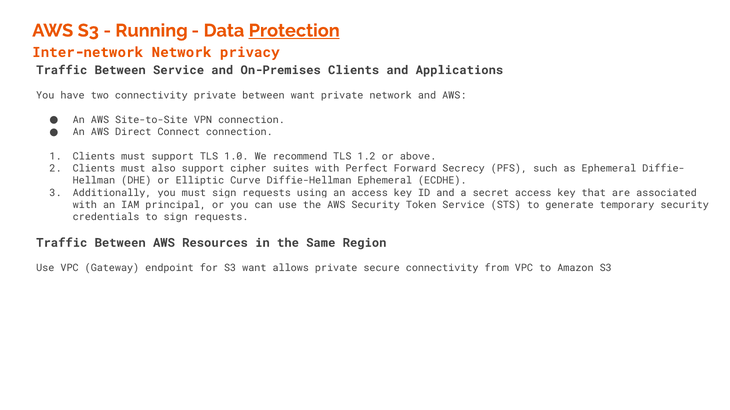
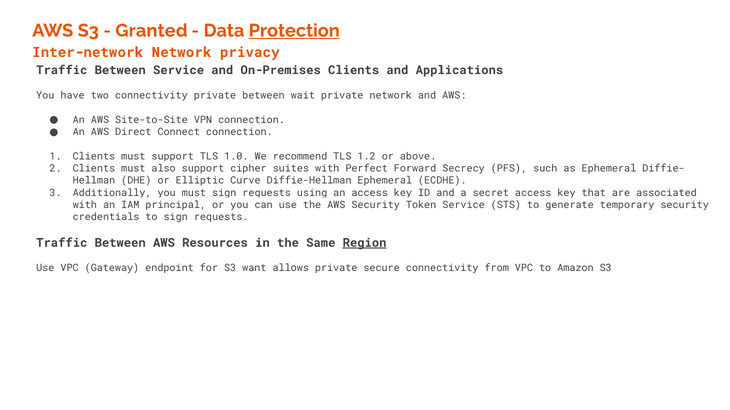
Running: Running -> Granted
between want: want -> wait
Region underline: none -> present
